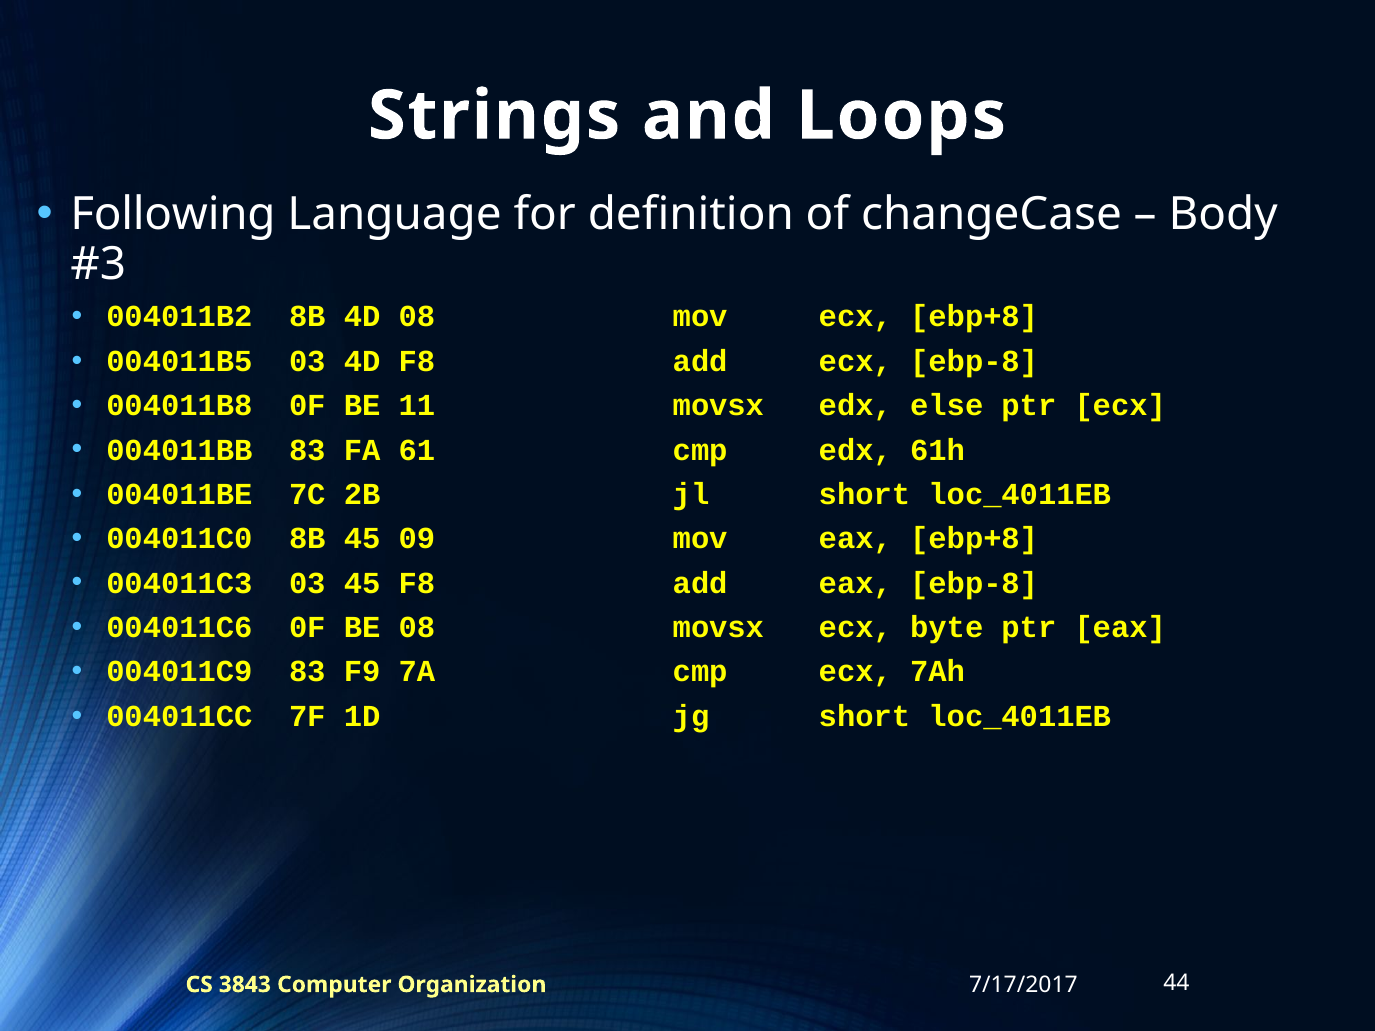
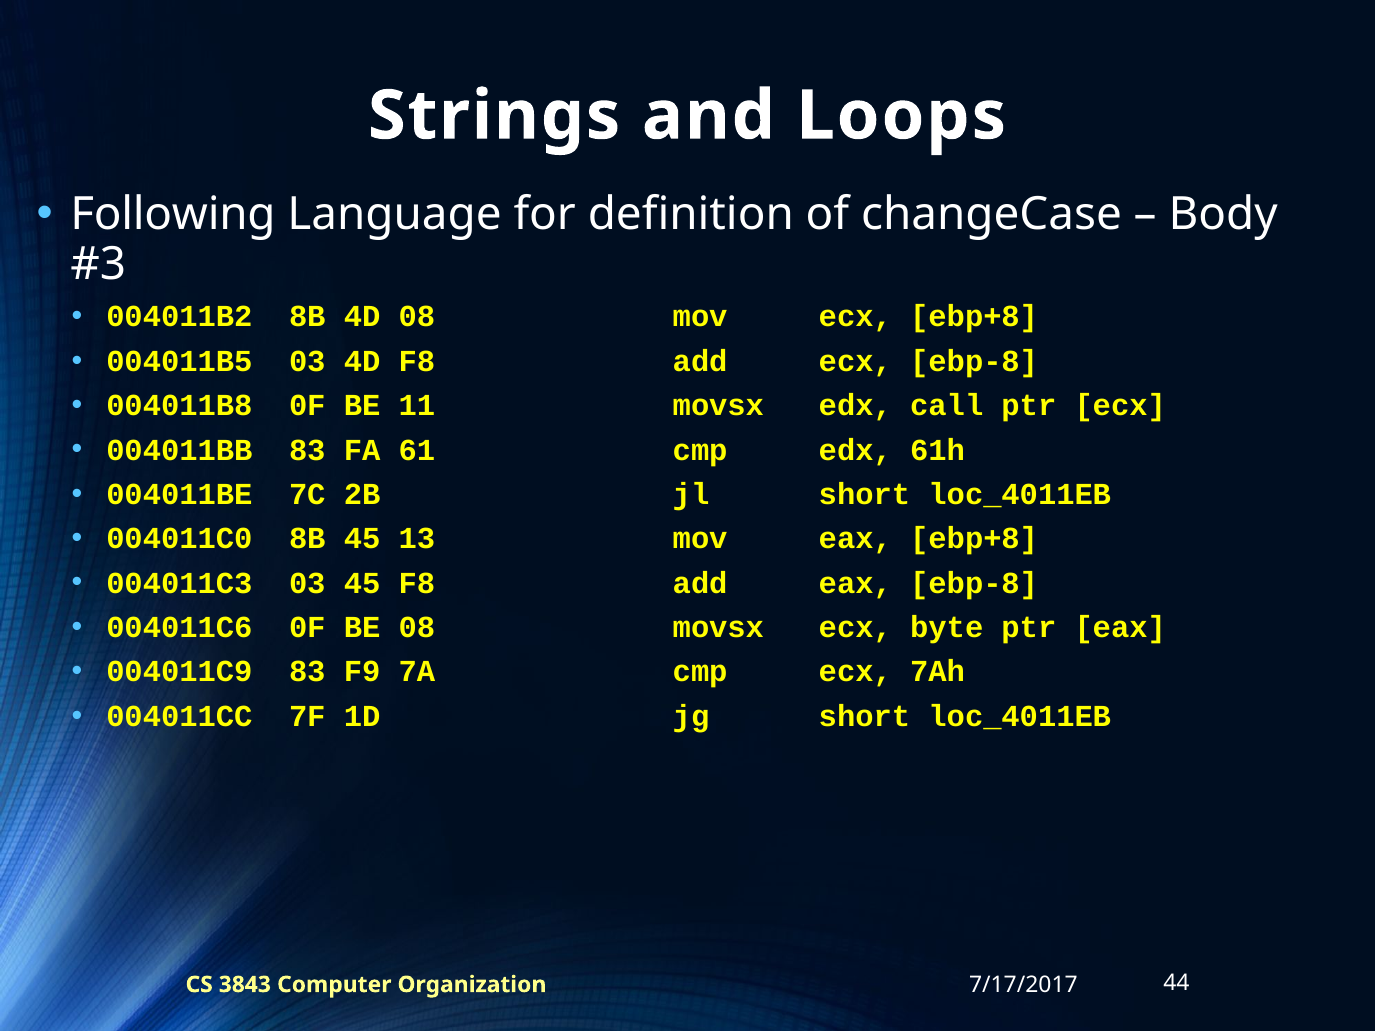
else: else -> call
09: 09 -> 13
